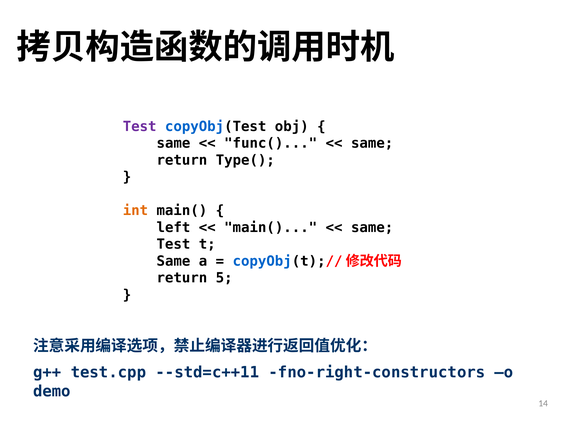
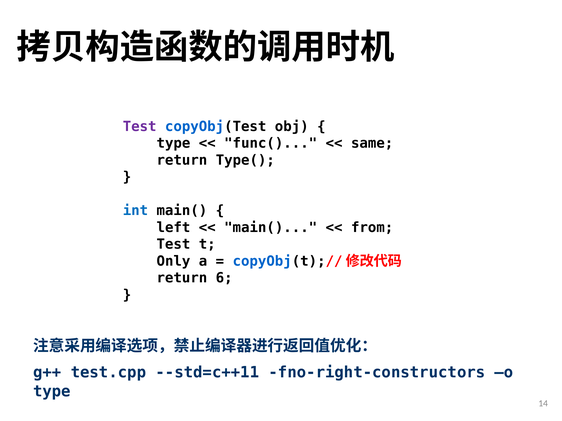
same at (173, 143): same -> type
int colour: orange -> blue
same at (372, 228): same -> from
Same at (173, 261): Same -> Only
5: 5 -> 6
demo at (52, 392): demo -> type
